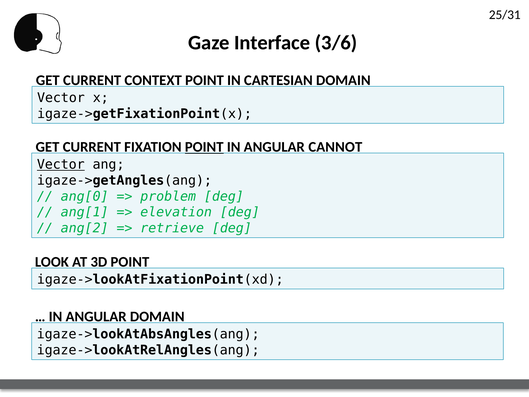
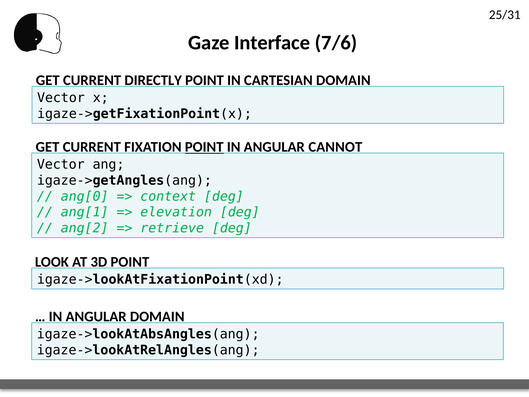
3/6: 3/6 -> 7/6
CONTEXT: CONTEXT -> DIRECTLY
Vector at (61, 164) underline: present -> none
problem: problem -> context
